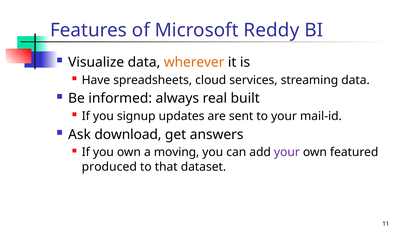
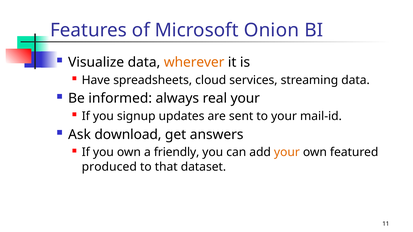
Reddy: Reddy -> Onion
real built: built -> your
moving: moving -> friendly
your at (287, 152) colour: purple -> orange
